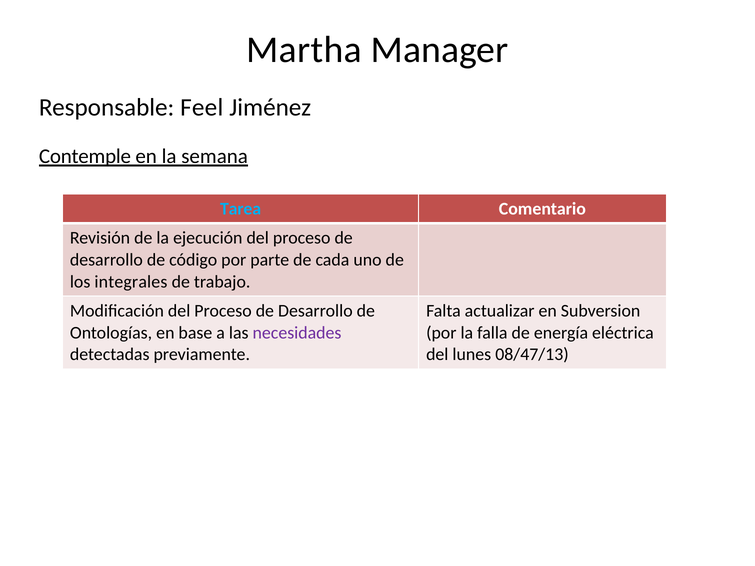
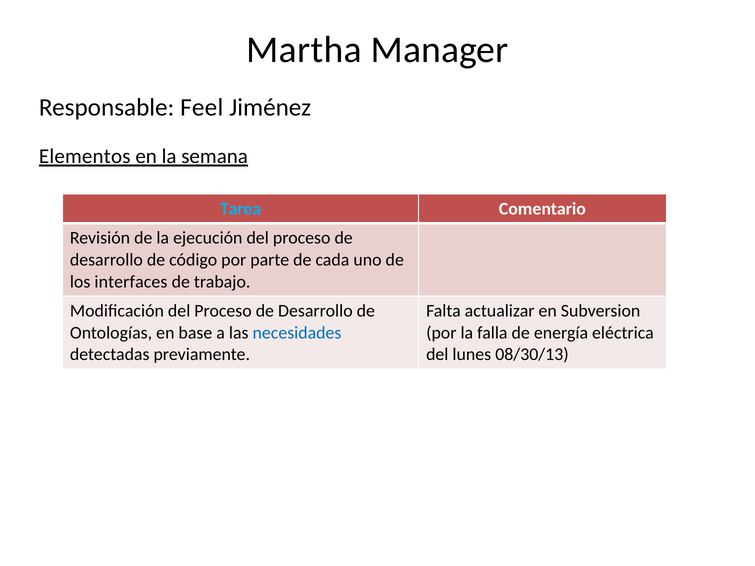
Contemple: Contemple -> Elementos
integrales: integrales -> interfaces
necesidades colour: purple -> blue
08/47/13: 08/47/13 -> 08/30/13
